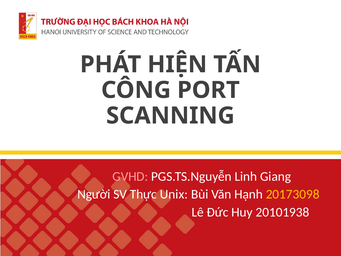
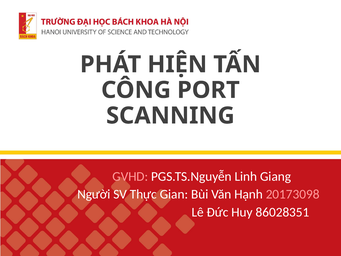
Unix: Unix -> Gian
20173098 colour: yellow -> pink
20101938: 20101938 -> 86028351
